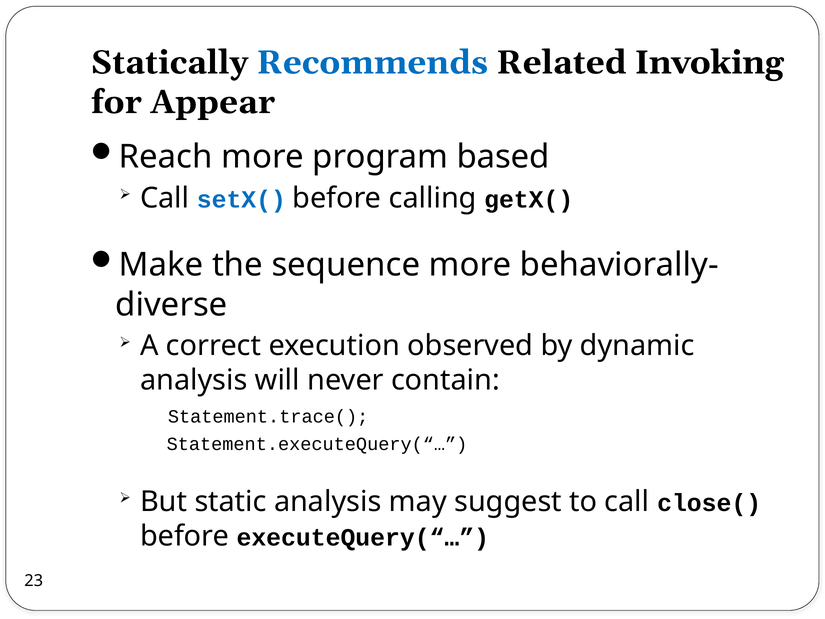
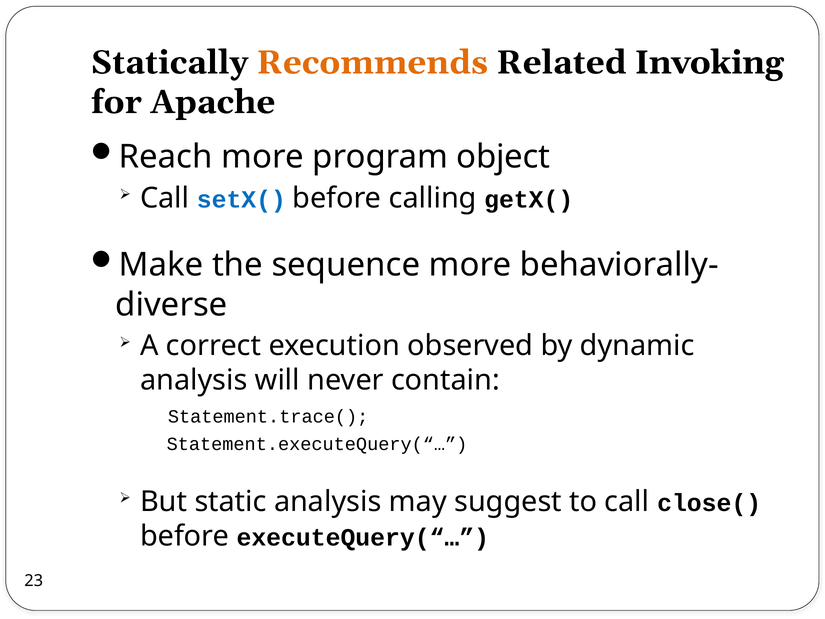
Recommends colour: blue -> orange
Appear: Appear -> Apache
based: based -> object
